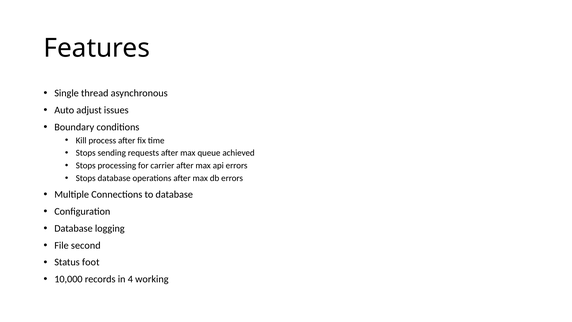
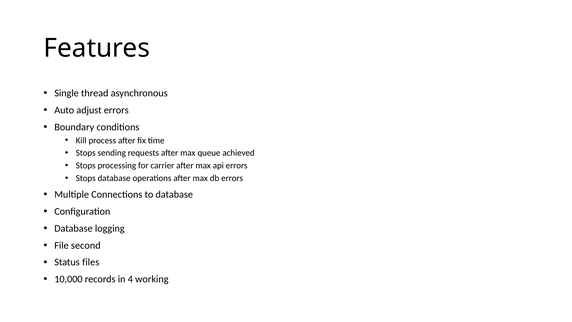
adjust issues: issues -> errors
foot: foot -> files
